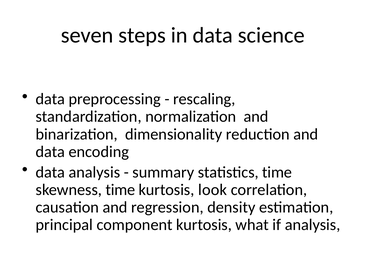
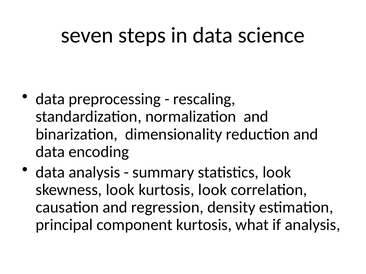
statistics time: time -> look
skewness time: time -> look
